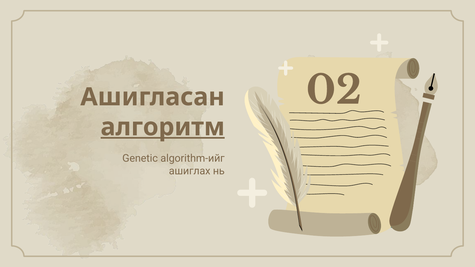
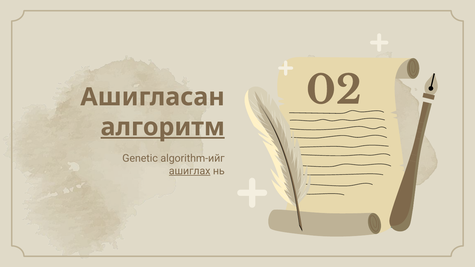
ашиглах underline: none -> present
